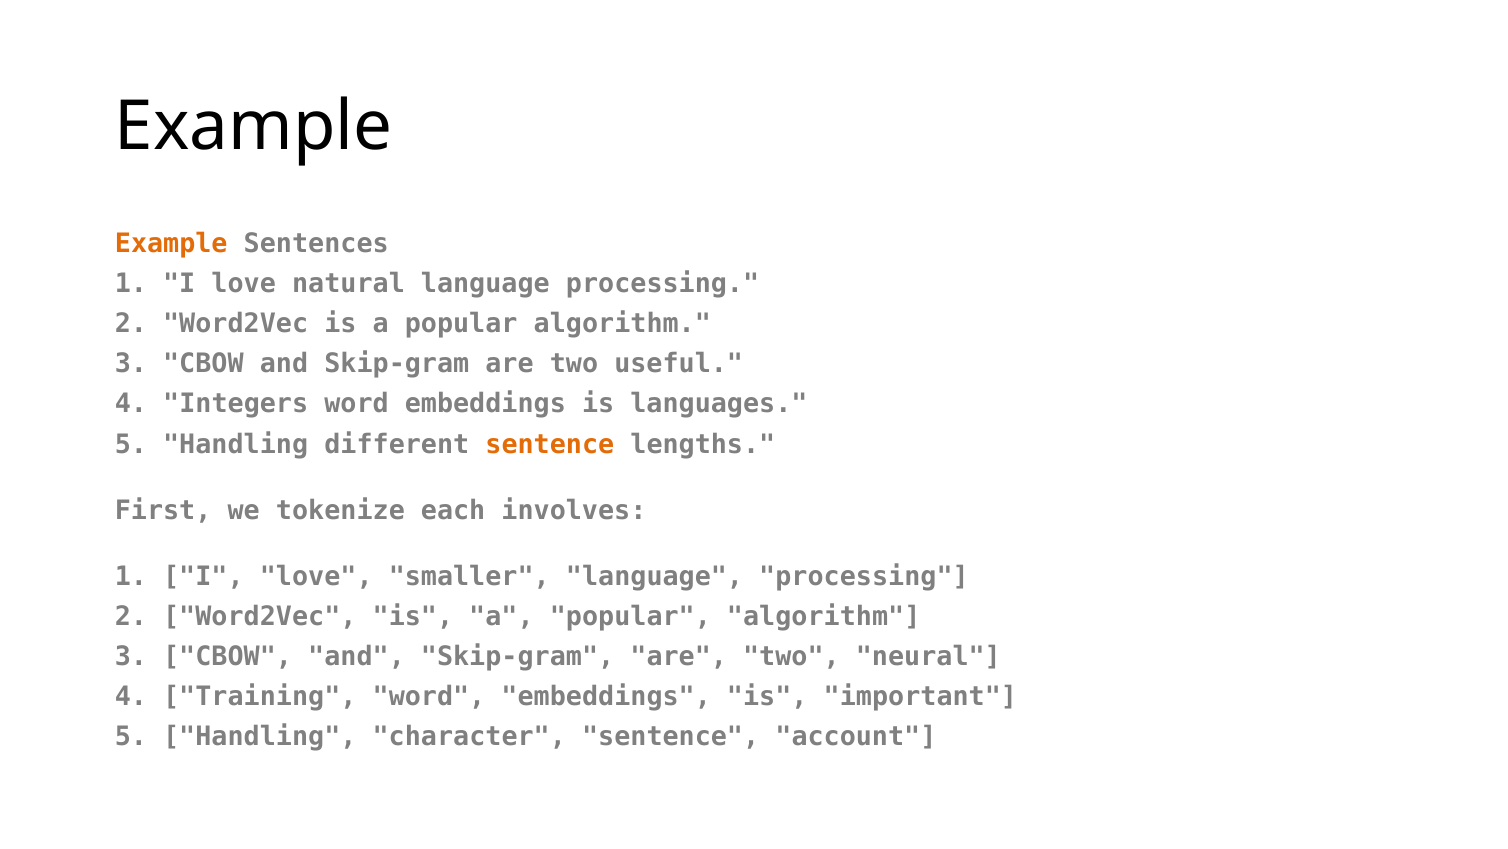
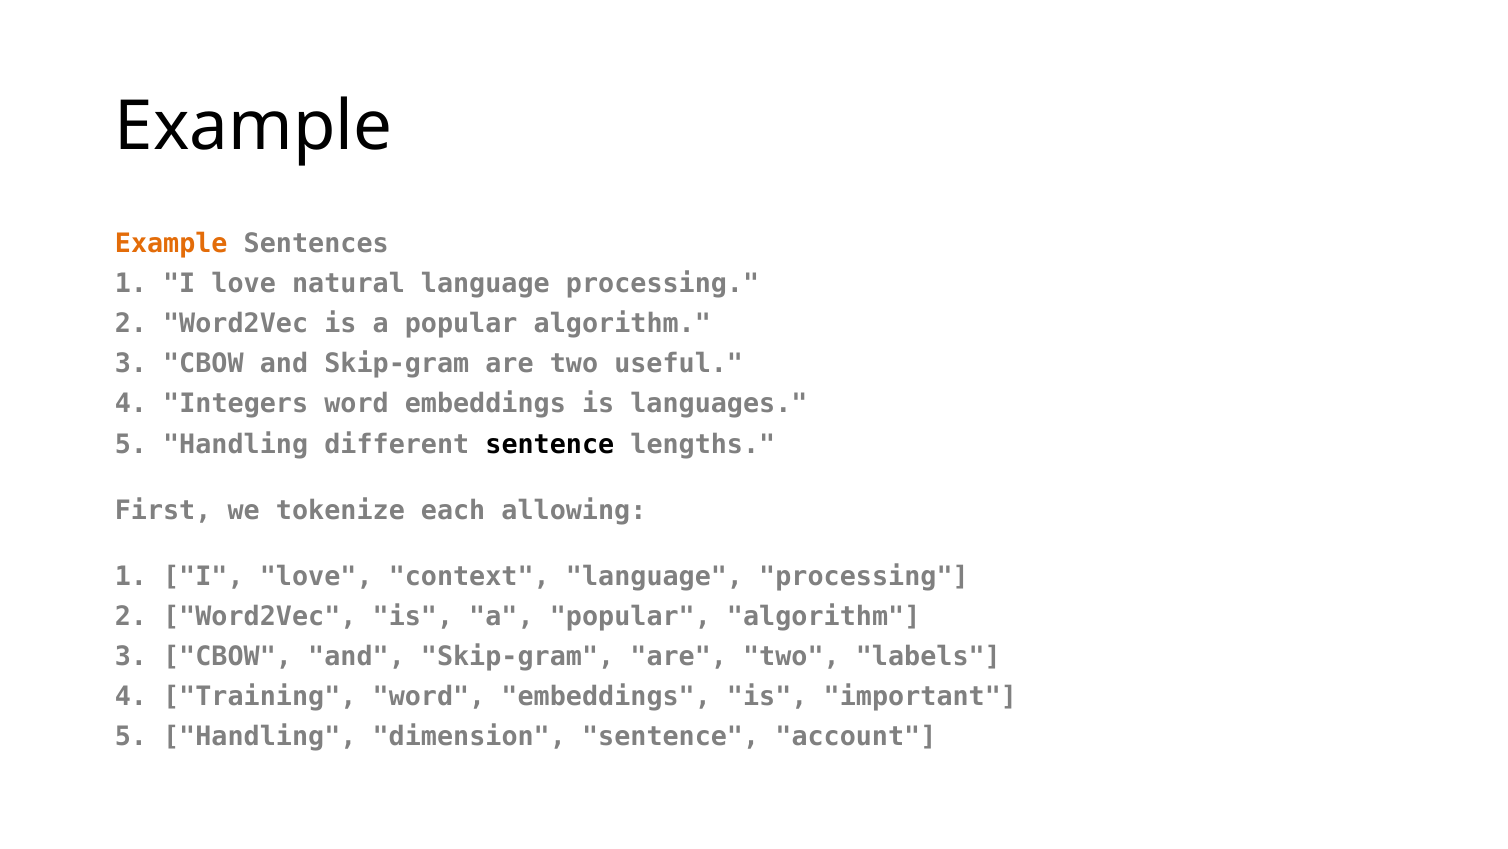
sentence at (550, 444) colour: orange -> black
involves: involves -> allowing
smaller: smaller -> context
neural: neural -> labels
character: character -> dimension
